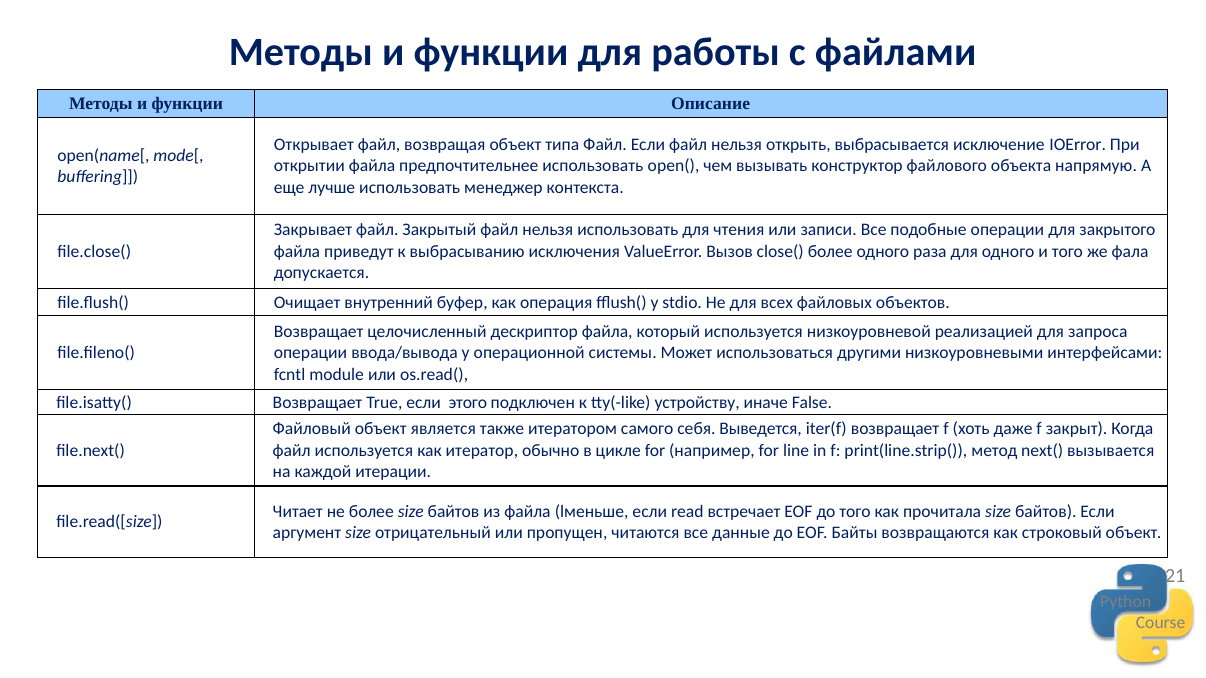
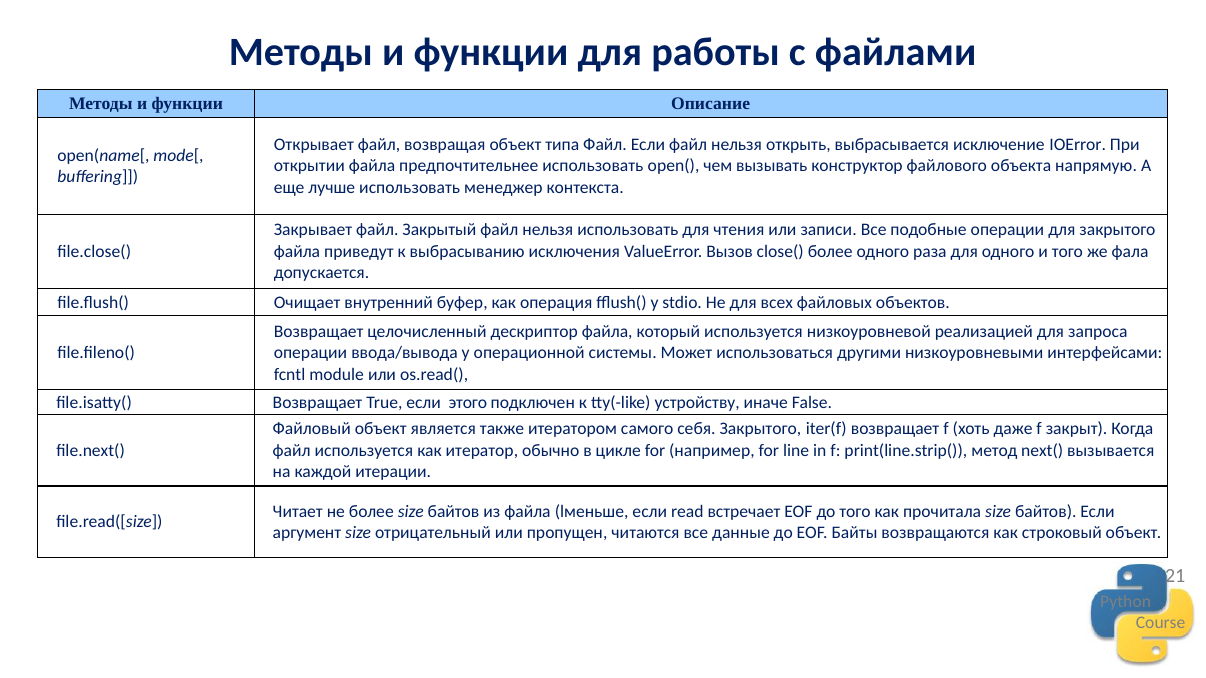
себя Выведется: Выведется -> Закрытого
